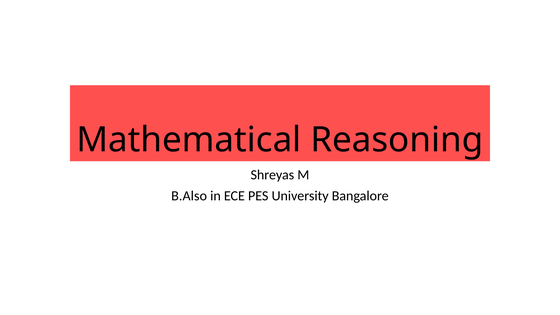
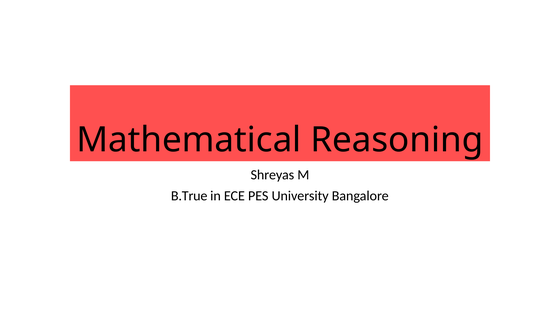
B.Also: B.Also -> B.True
